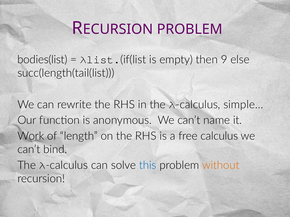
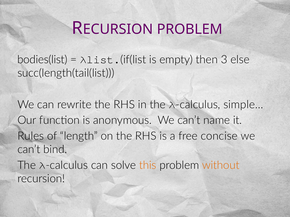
9: 9 -> 3
Work: Work -> Rules
calculus: calculus -> concise
this colour: blue -> orange
